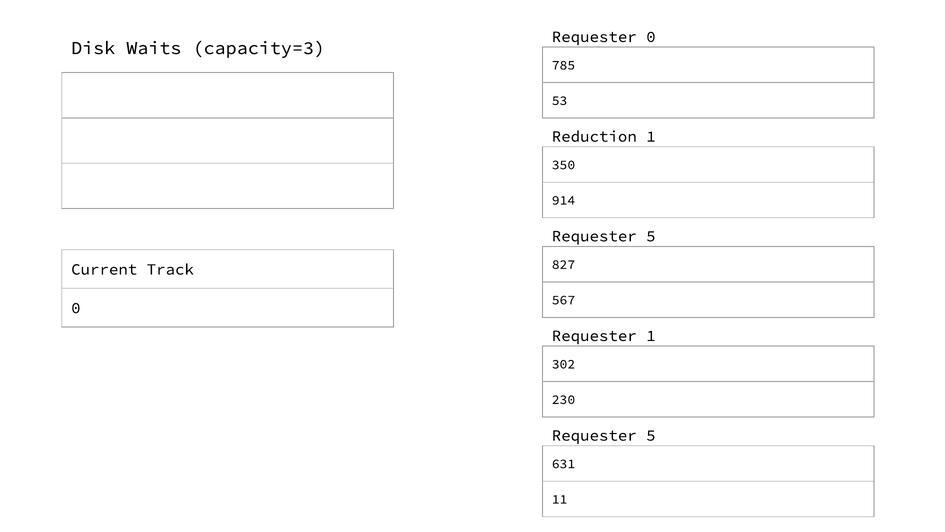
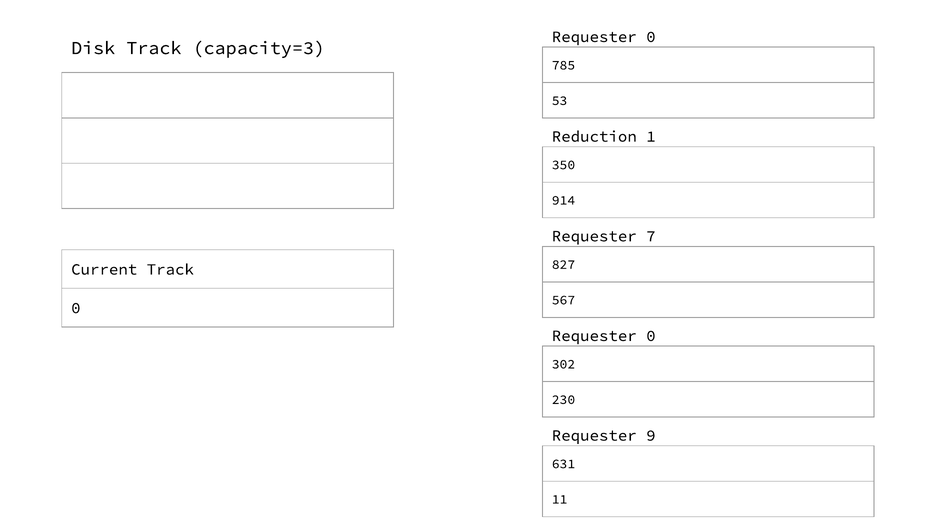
Disk Waits: Waits -> Track
5 at (651, 236): 5 -> 7
1 at (651, 336): 1 -> 0
5 at (651, 435): 5 -> 9
